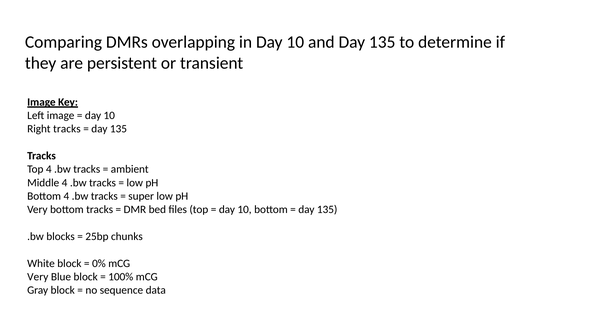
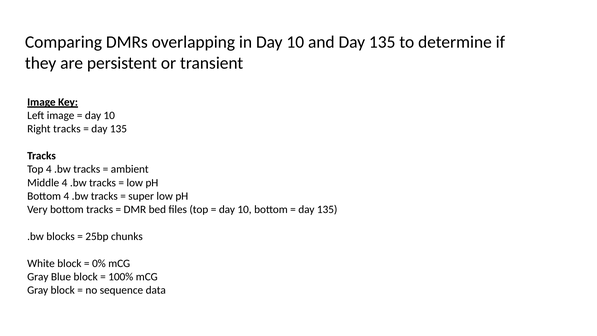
Very at (38, 277): Very -> Gray
